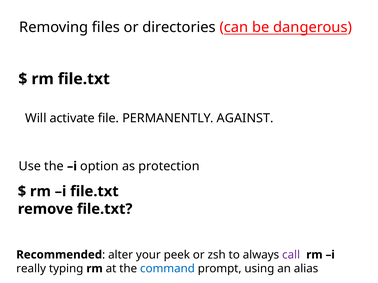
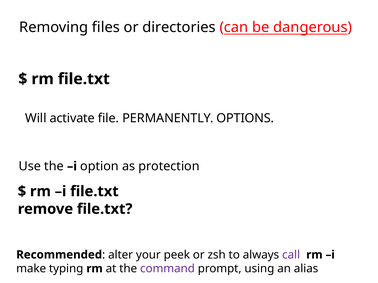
AGAINST: AGAINST -> OPTIONS
really: really -> make
command colour: blue -> purple
